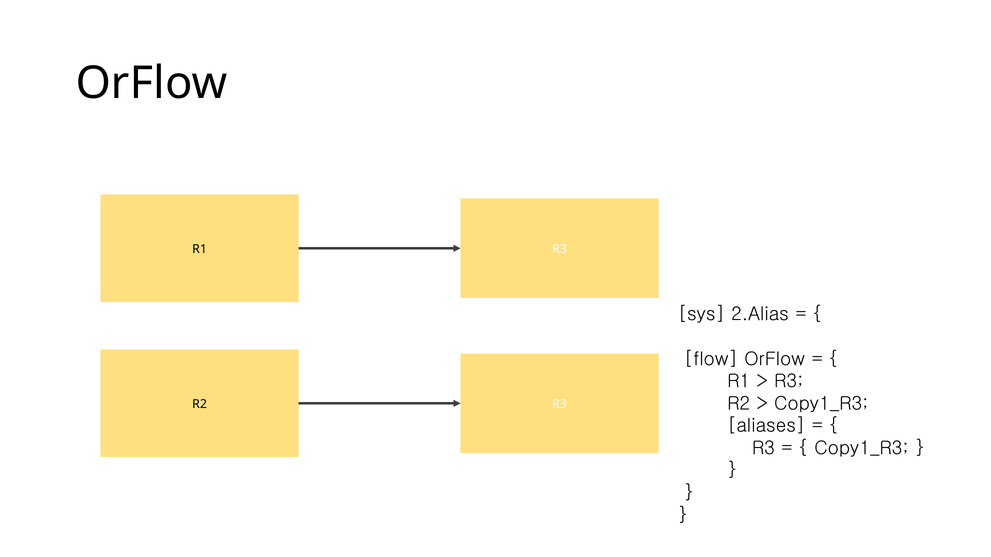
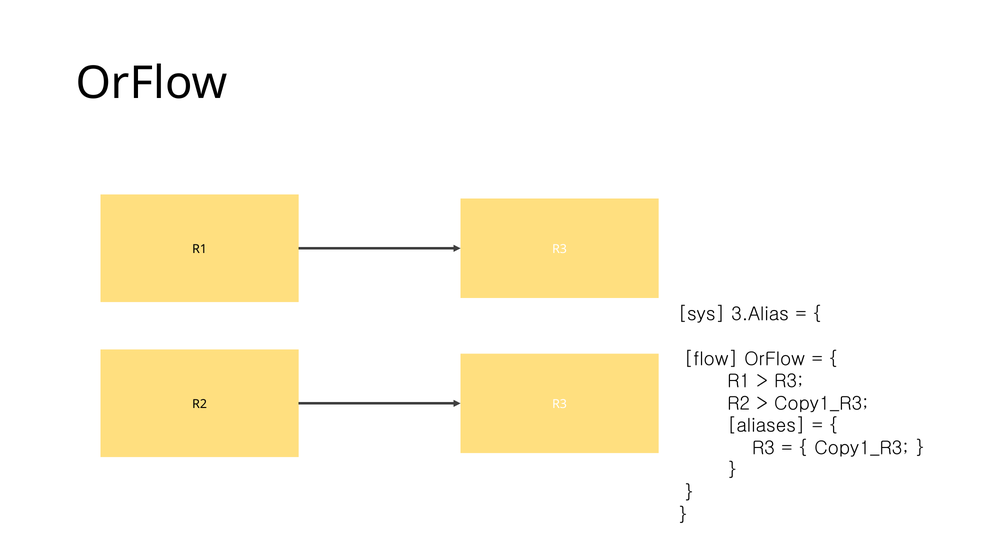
2.Alias: 2.Alias -> 3.Alias
